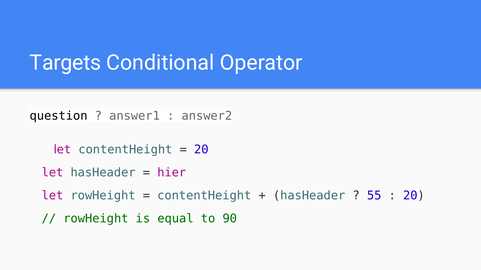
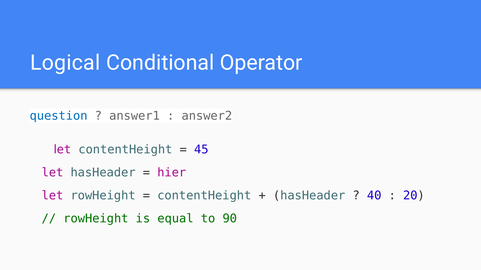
Targets: Targets -> Logical
question colour: black -> blue
20 at (201, 150): 20 -> 45
55: 55 -> 40
